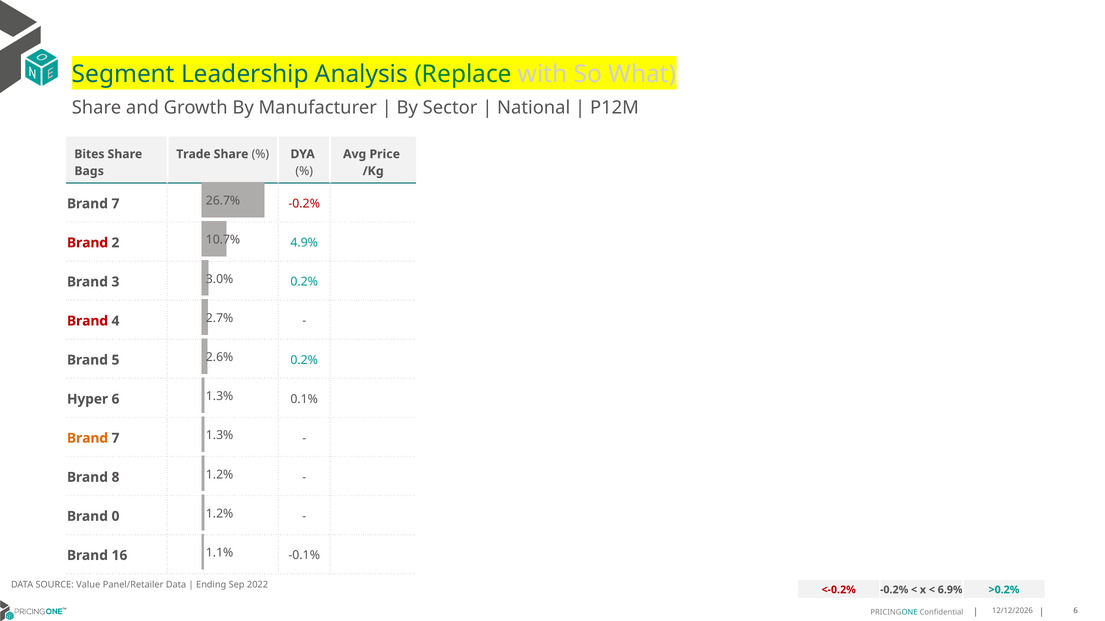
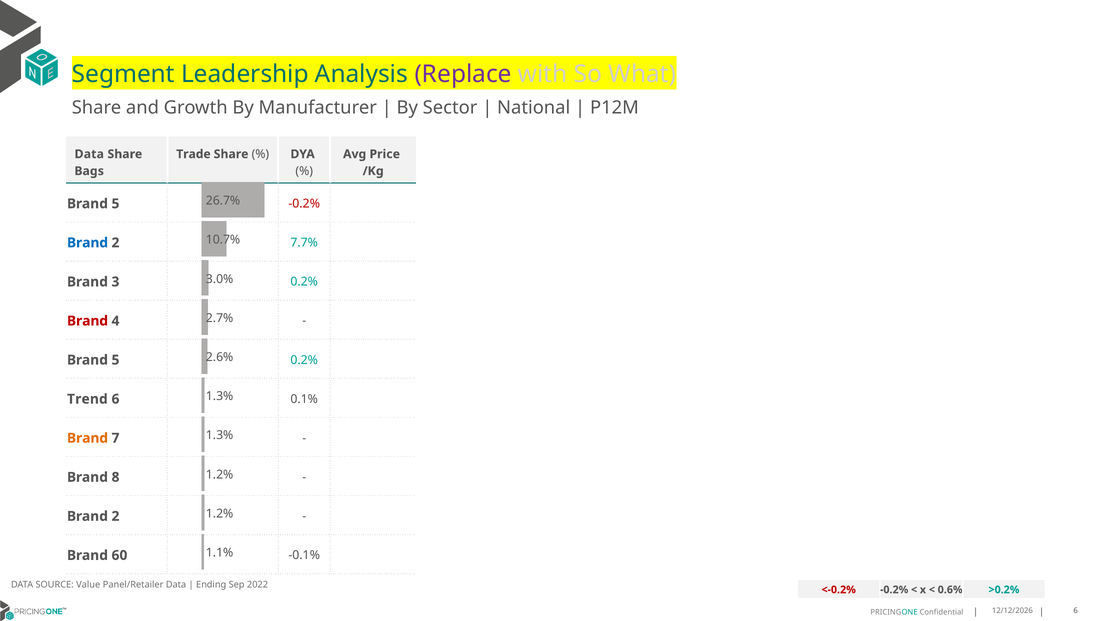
Replace colour: green -> purple
Bites at (89, 154): Bites -> Data
7 at (115, 204): 7 -> 5
Brand at (87, 243) colour: red -> blue
4.9%: 4.9% -> 7.7%
Hyper: Hyper -> Trend
0 at (115, 517): 0 -> 2
16: 16 -> 60
6.9%: 6.9% -> 0.6%
